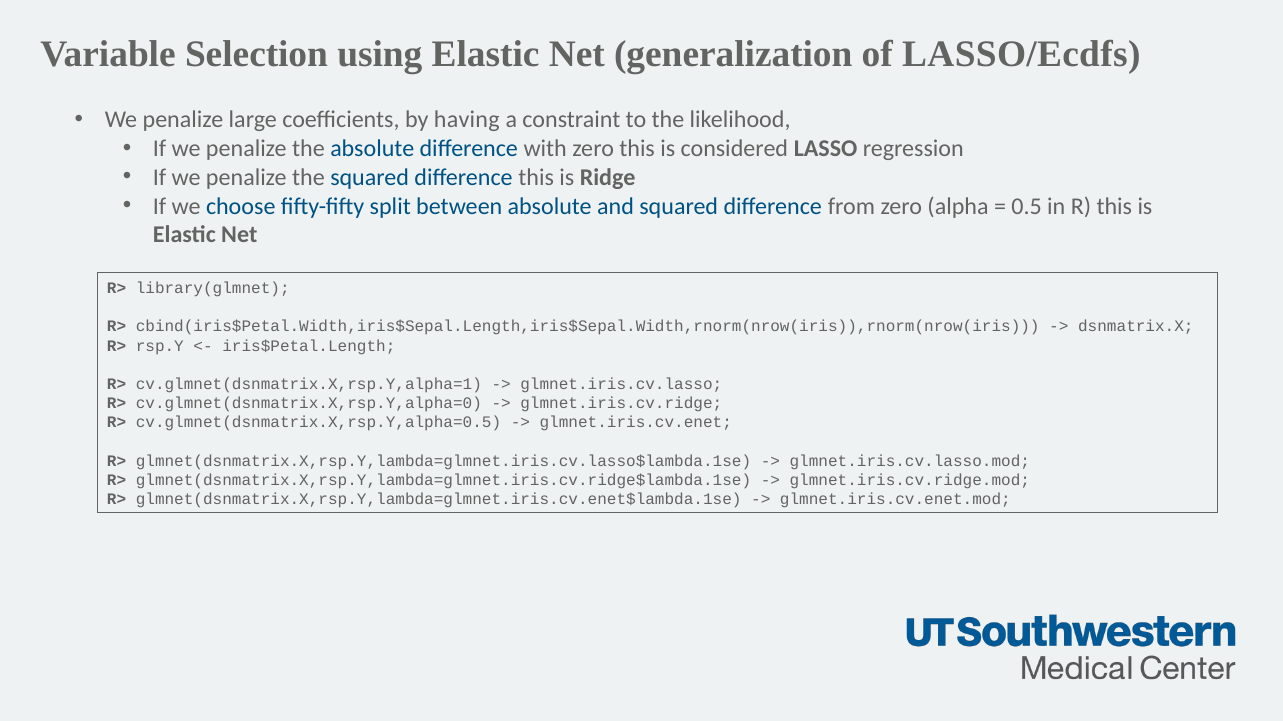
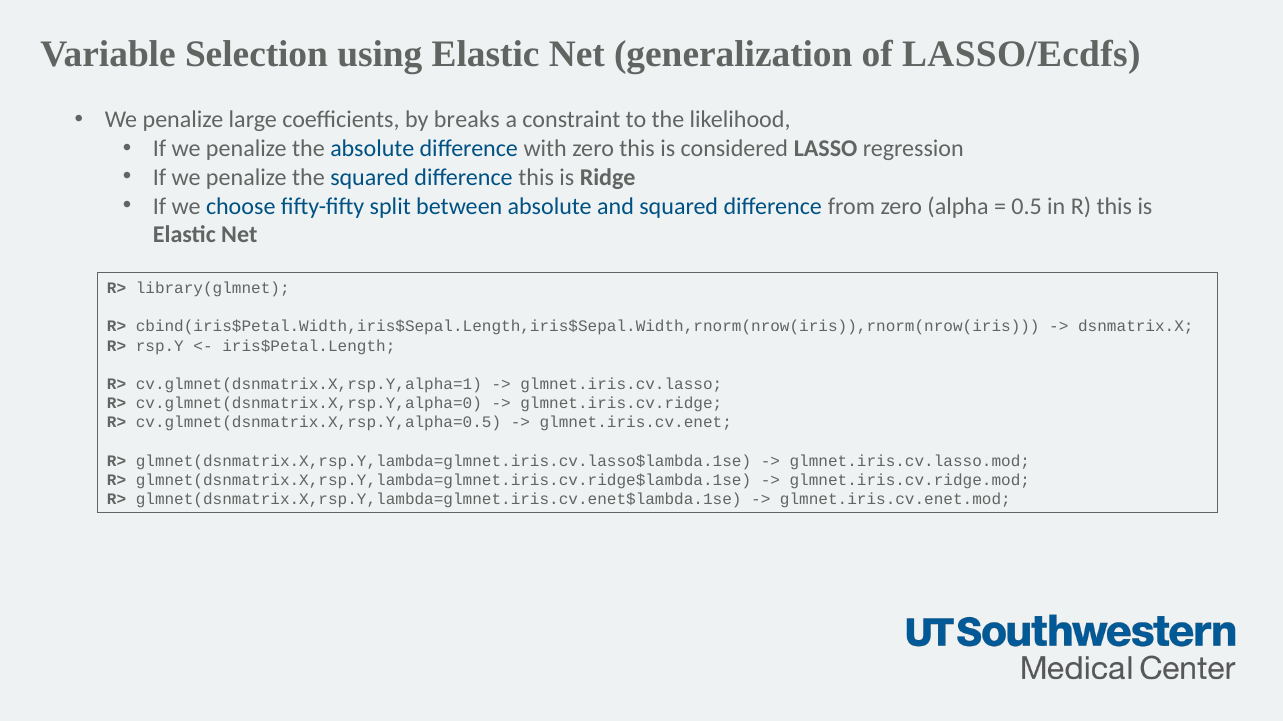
having: having -> breaks
